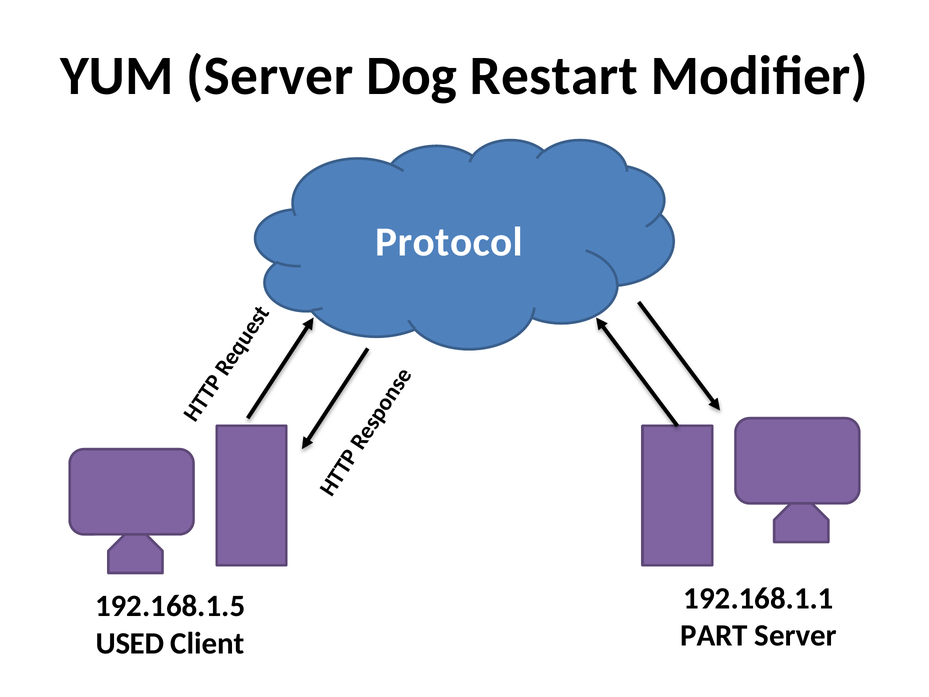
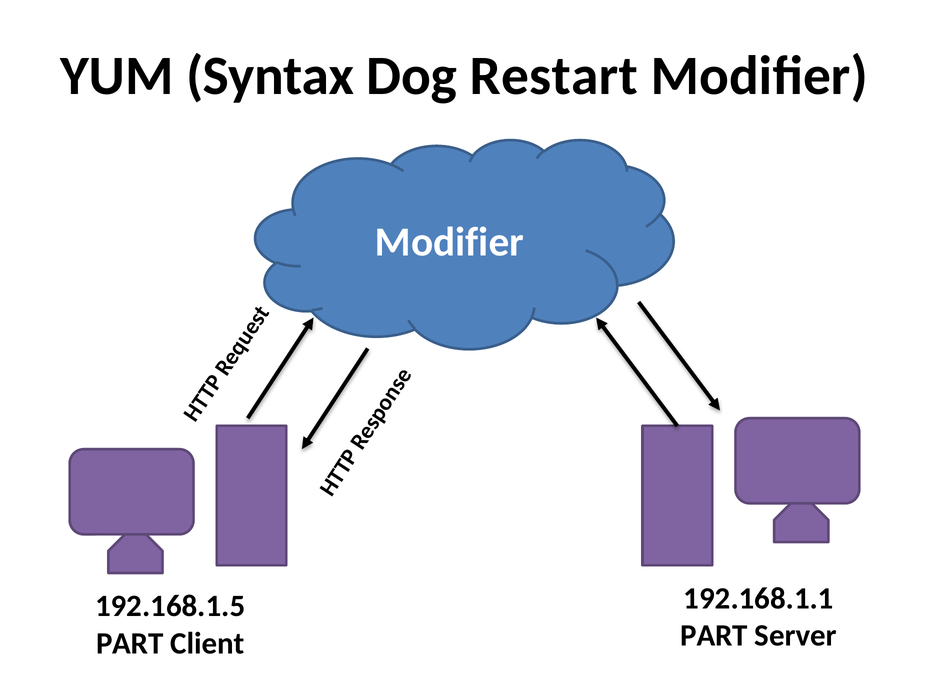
YUM Server: Server -> Syntax
Protocol at (449, 242): Protocol -> Modifier
USED at (130, 643): USED -> PART
